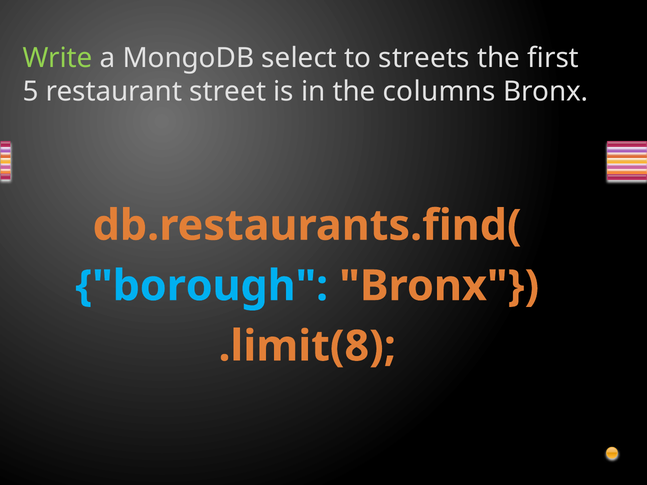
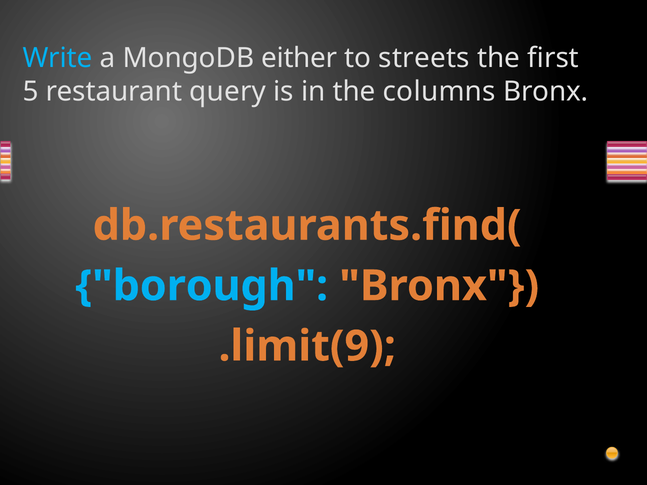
Write colour: light green -> light blue
select: select -> either
street: street -> query
.limit(8: .limit(8 -> .limit(9
